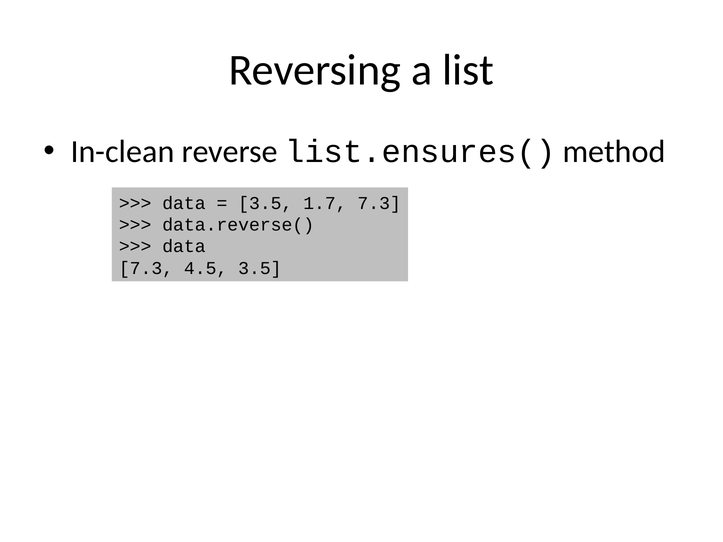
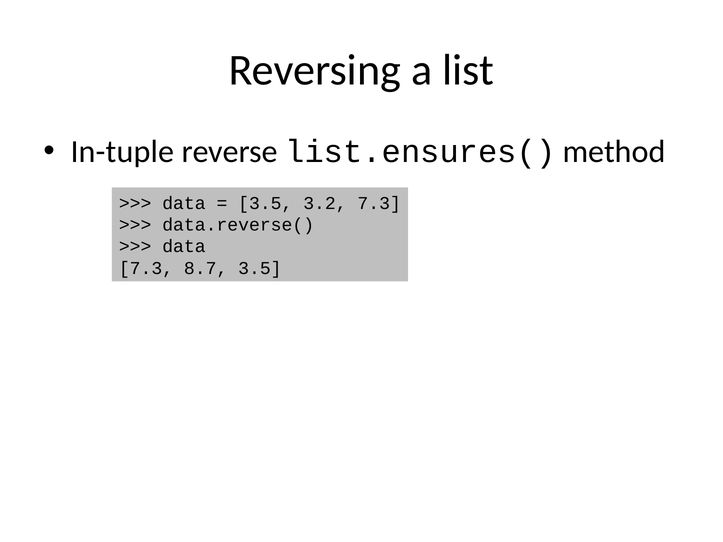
In-clean: In-clean -> In-tuple
1.7: 1.7 -> 3.2
4.5: 4.5 -> 8.7
